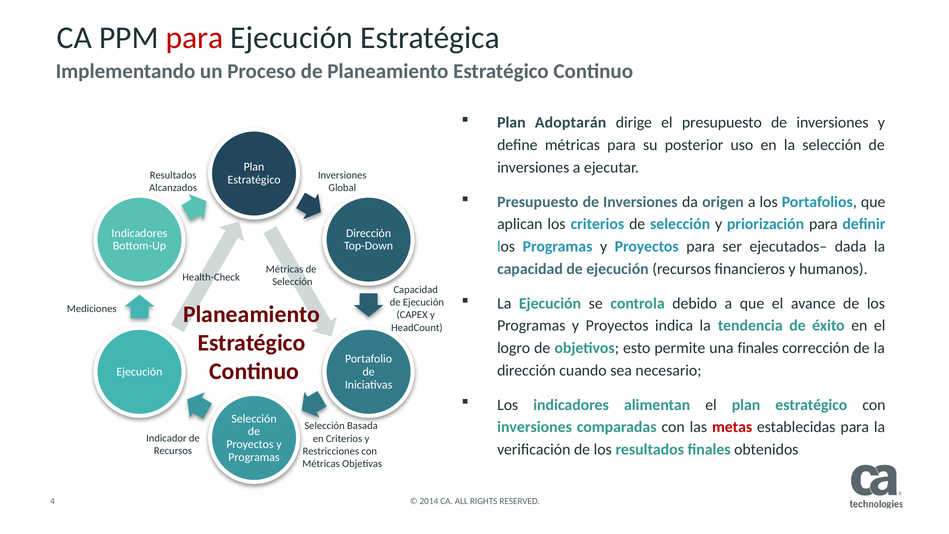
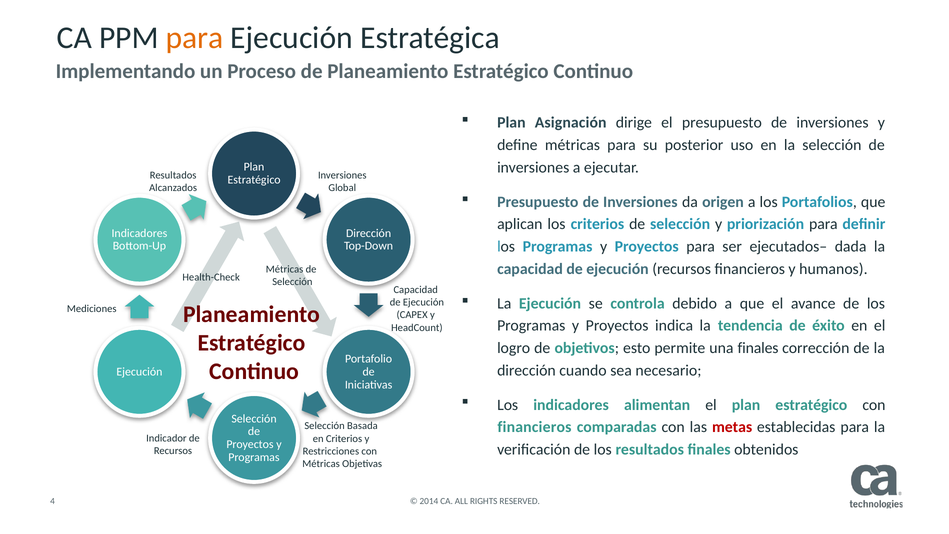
para at (195, 38) colour: red -> orange
Adoptarán: Adoptarán -> Asignación
inversiones at (535, 427): inversiones -> financieros
